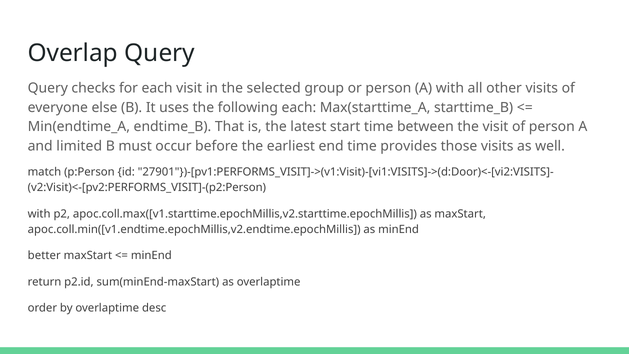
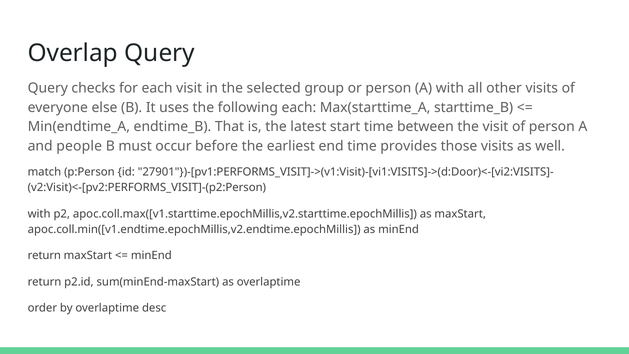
limited: limited -> people
better at (44, 256): better -> return
